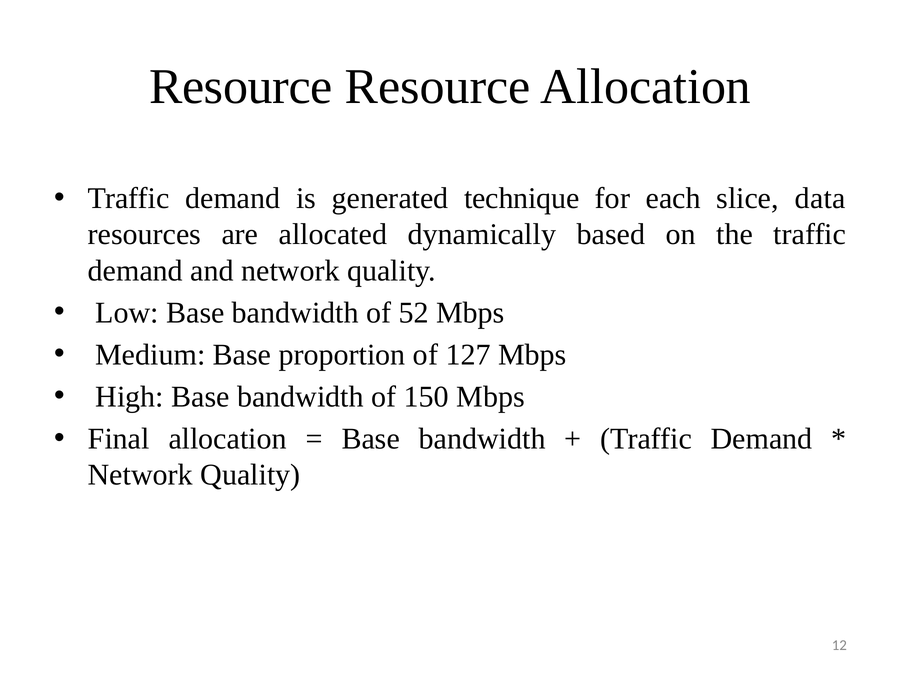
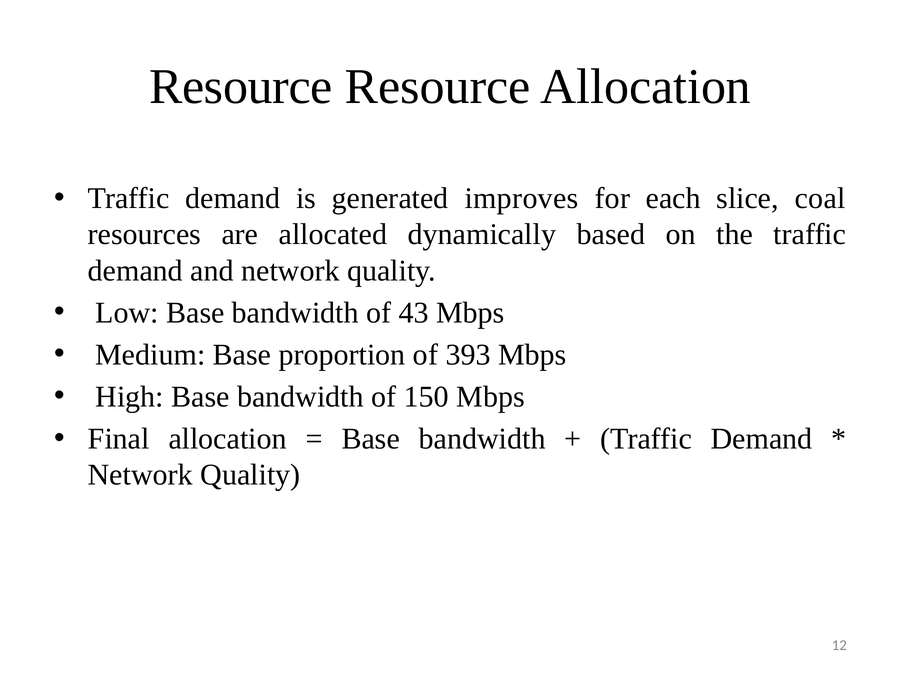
technique: technique -> improves
data: data -> coal
52: 52 -> 43
127: 127 -> 393
